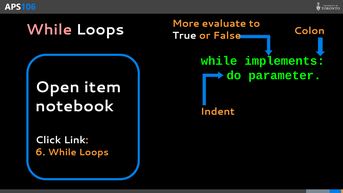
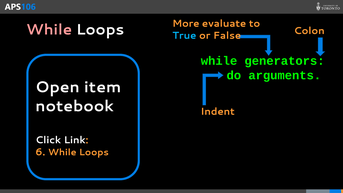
True colour: white -> light blue
implements: implements -> generators
parameter: parameter -> arguments
